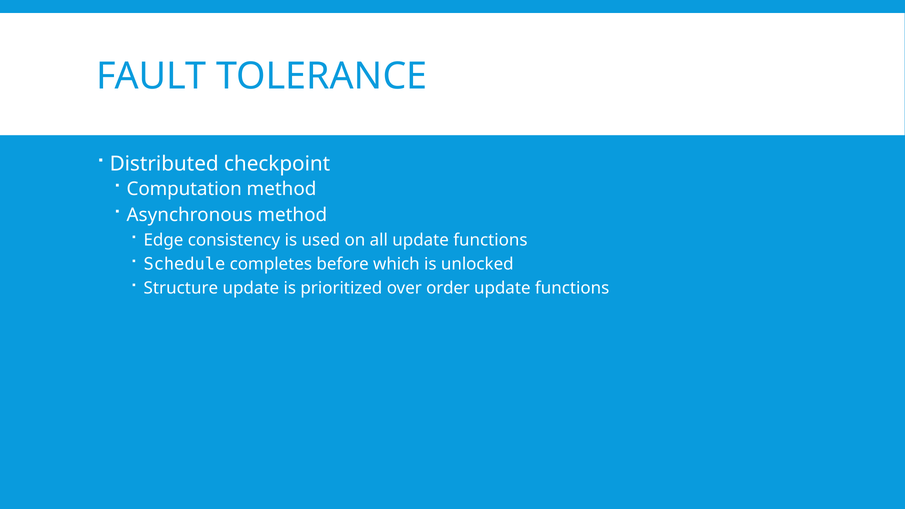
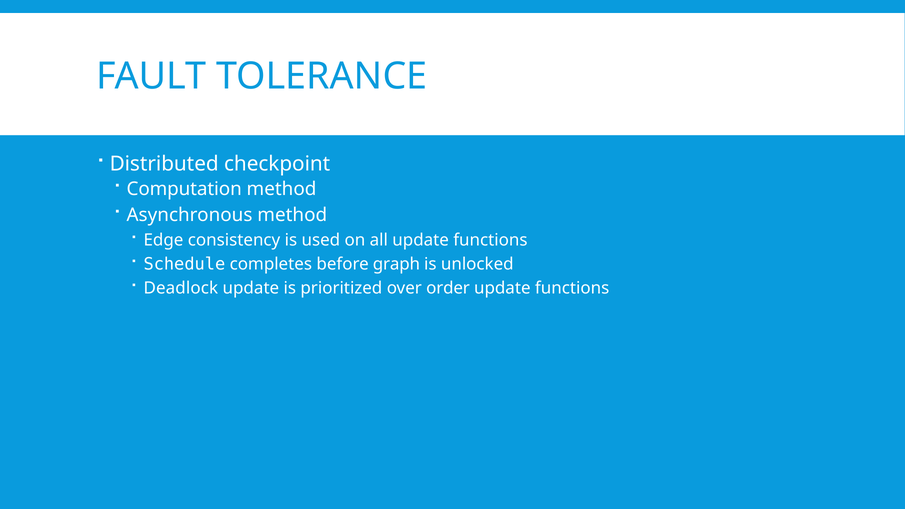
which: which -> graph
Structure: Structure -> Deadlock
